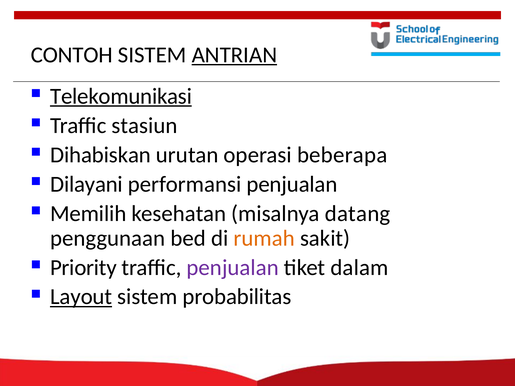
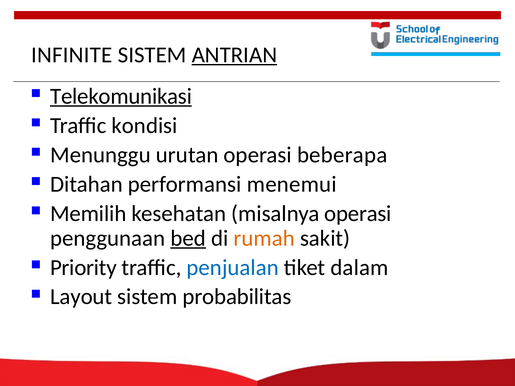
CONTOH: CONTOH -> INFINITE
stasiun: stasiun -> kondisi
Dihabiskan: Dihabiskan -> Menunggu
Dilayani: Dilayani -> Ditahan
performansi penjualan: penjualan -> menemui
misalnya datang: datang -> operasi
bed underline: none -> present
penjualan at (233, 268) colour: purple -> blue
Layout underline: present -> none
